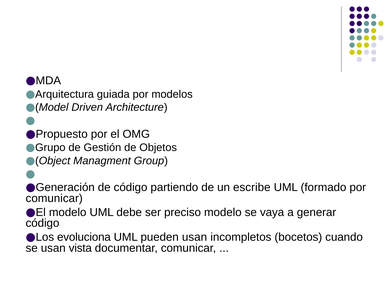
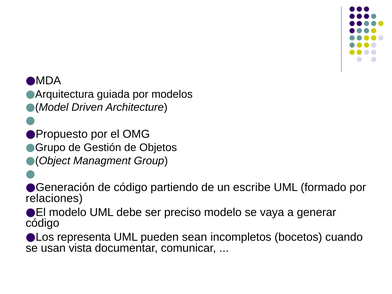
comunicar at (54, 198): comunicar -> relaciones
evoluciona: evoluciona -> representa
pueden usan: usan -> sean
